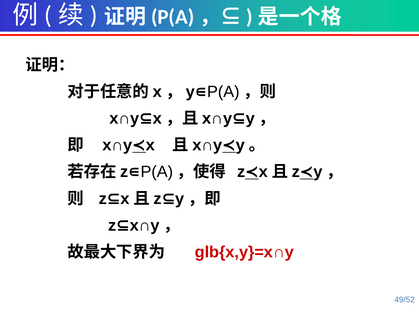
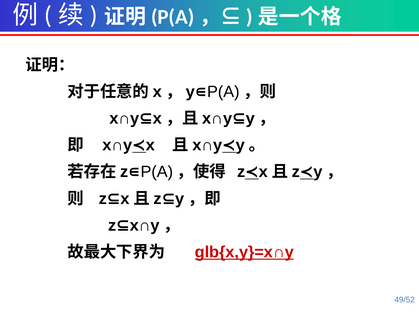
glb{x,y}=x∩y underline: none -> present
